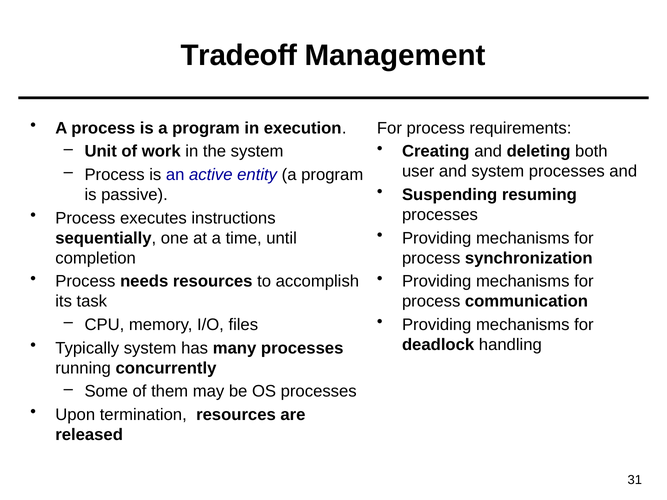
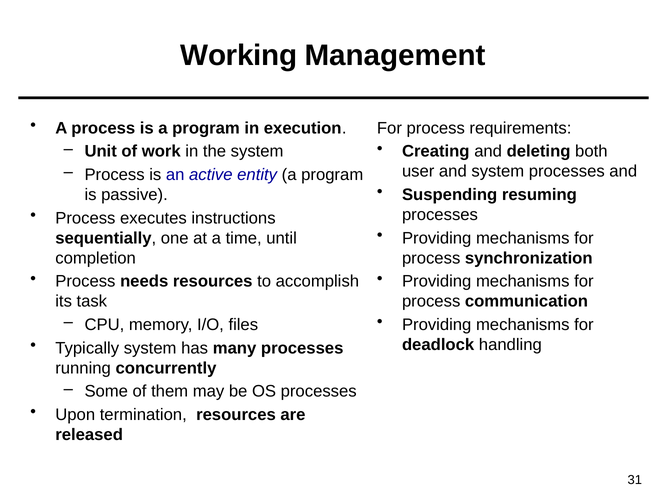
Tradeoff: Tradeoff -> Working
